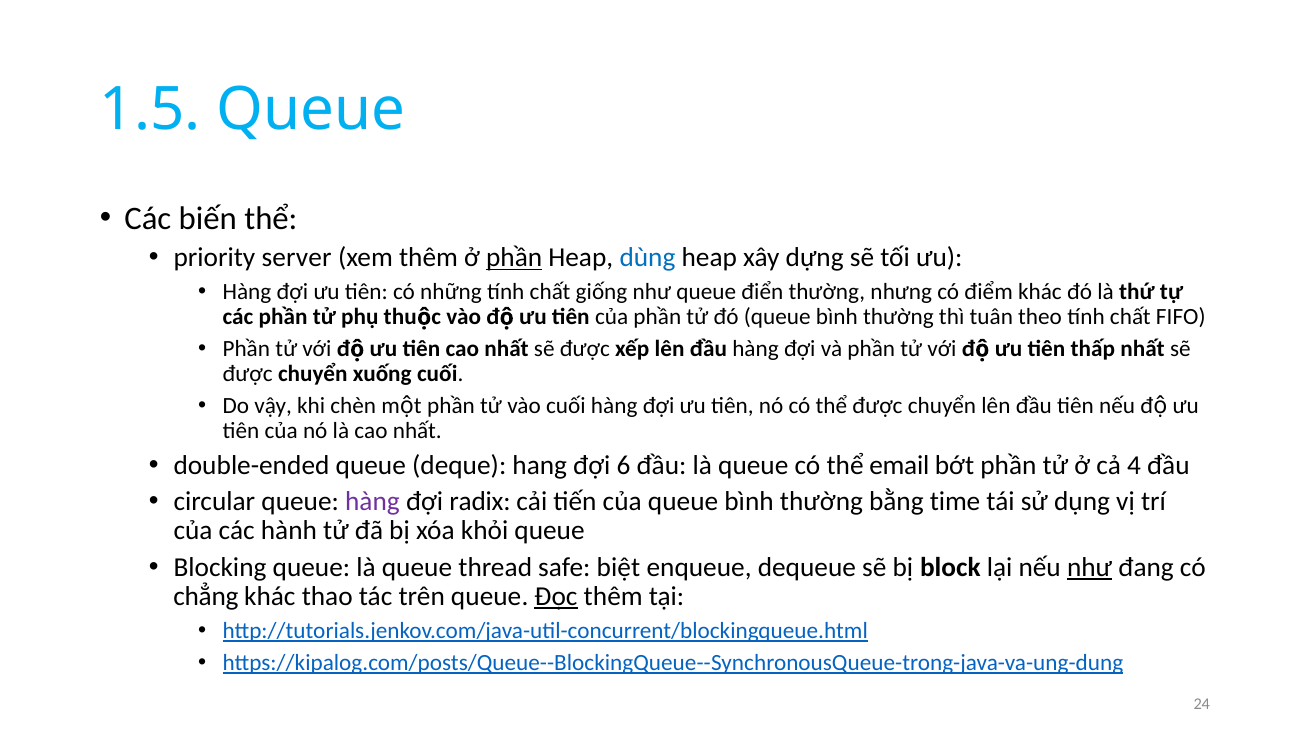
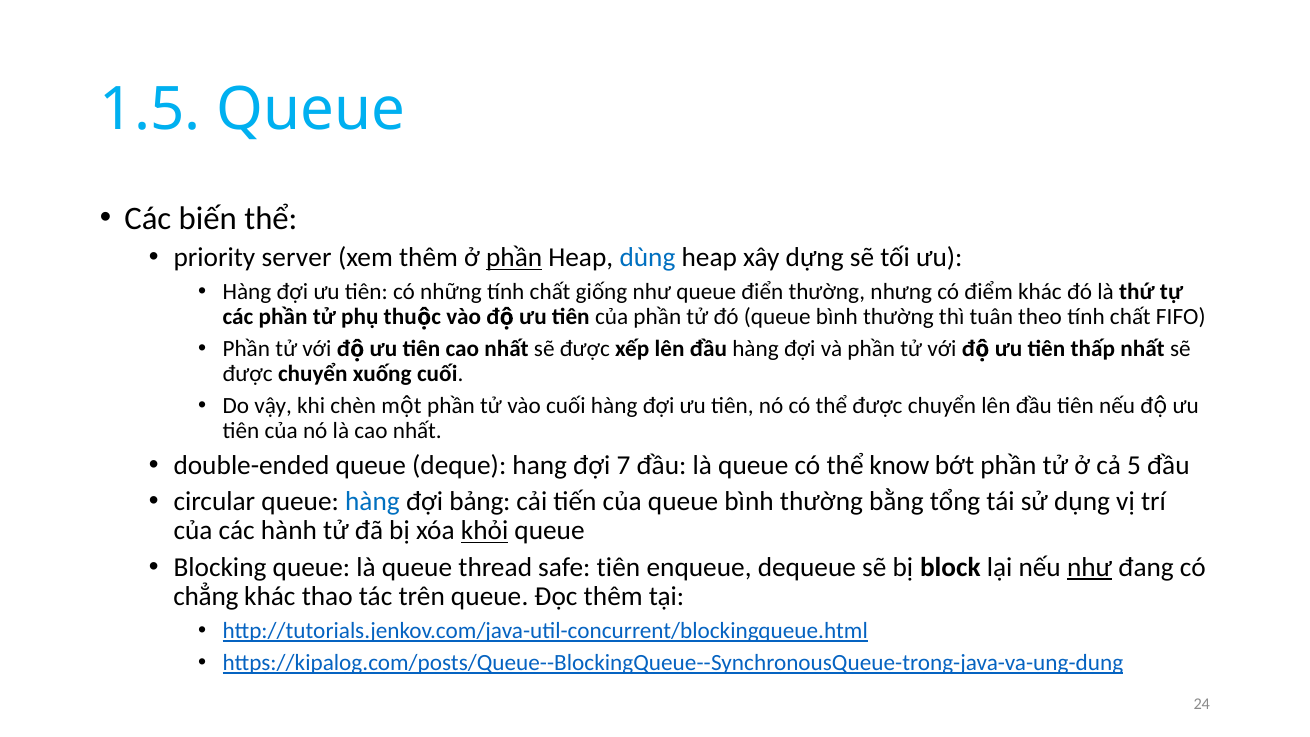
6: 6 -> 7
email: email -> know
4: 4 -> 5
hàng at (372, 501) colour: purple -> blue
radix: radix -> bảng
time: time -> tổng
khỏi underline: none -> present
safe biệt: biệt -> tiên
Đọc underline: present -> none
